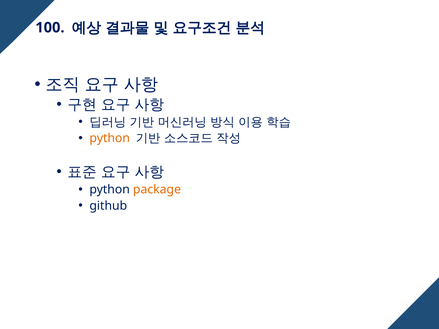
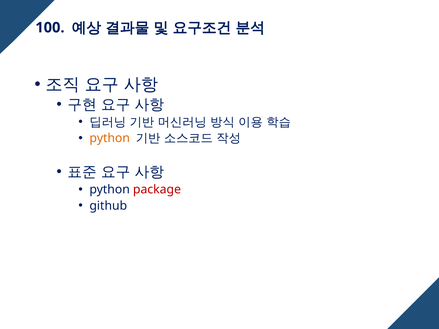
package colour: orange -> red
